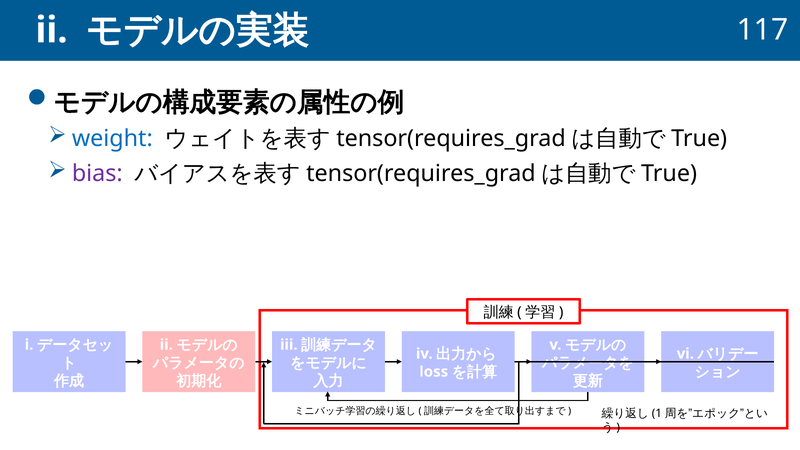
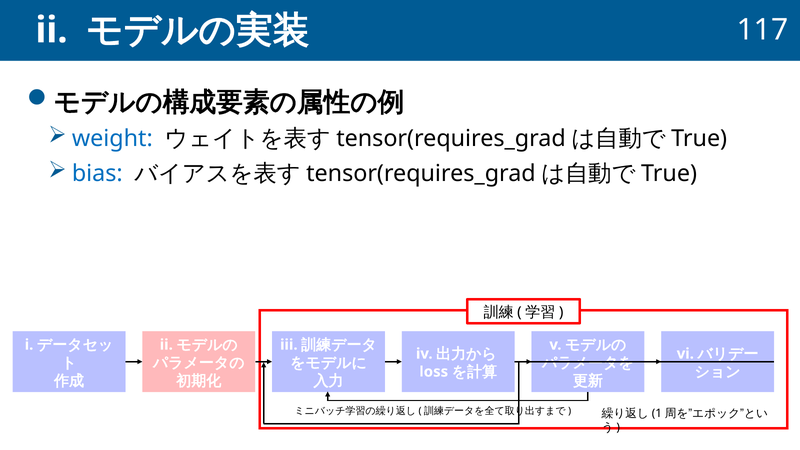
bias colour: purple -> blue
